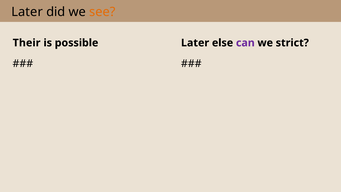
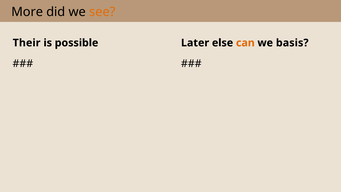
Later at (27, 12): Later -> More
can colour: purple -> orange
strict: strict -> basis
